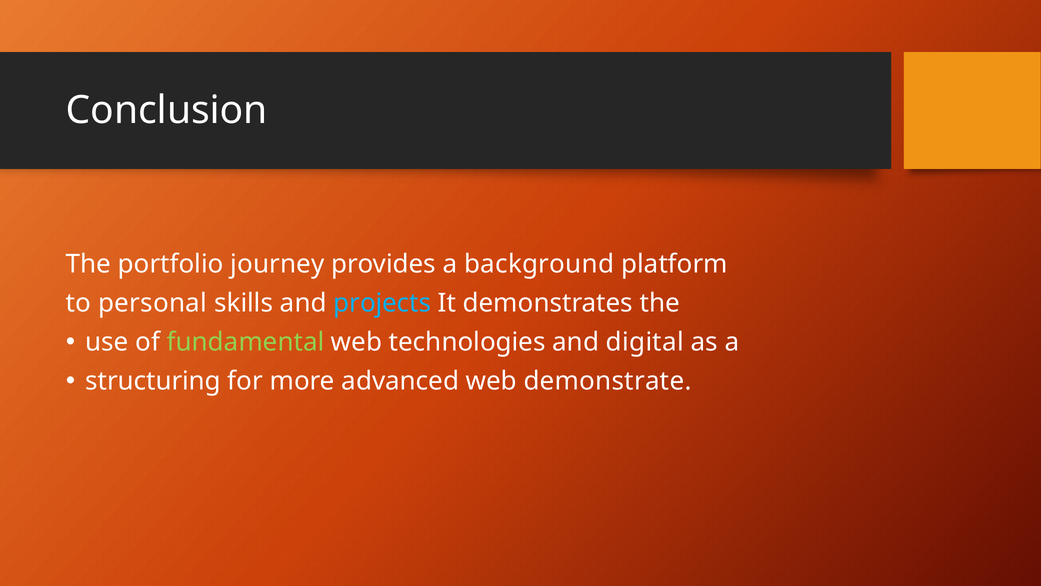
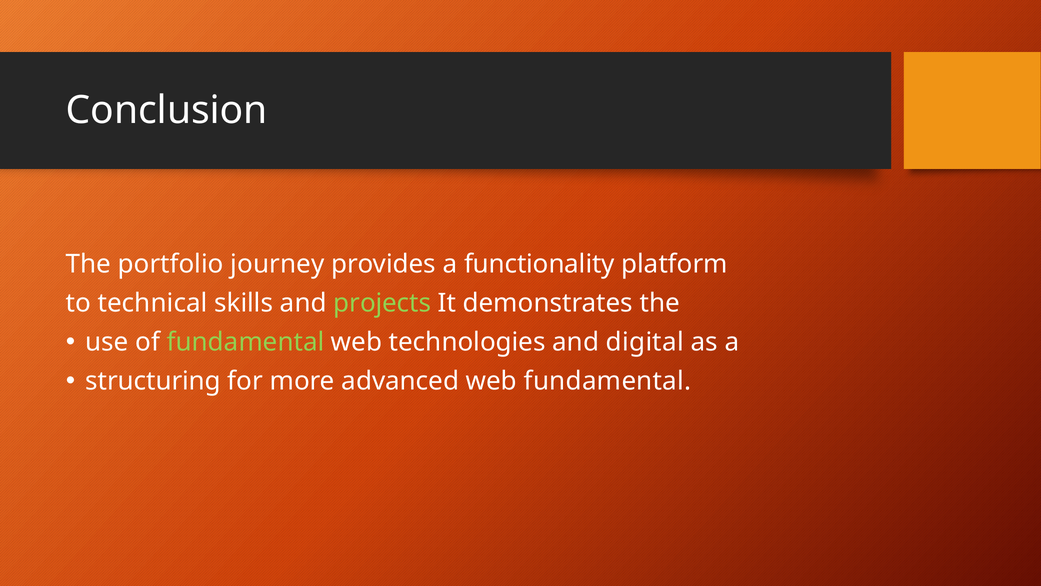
background: background -> functionality
personal: personal -> technical
projects colour: light blue -> light green
web demonstrate: demonstrate -> fundamental
